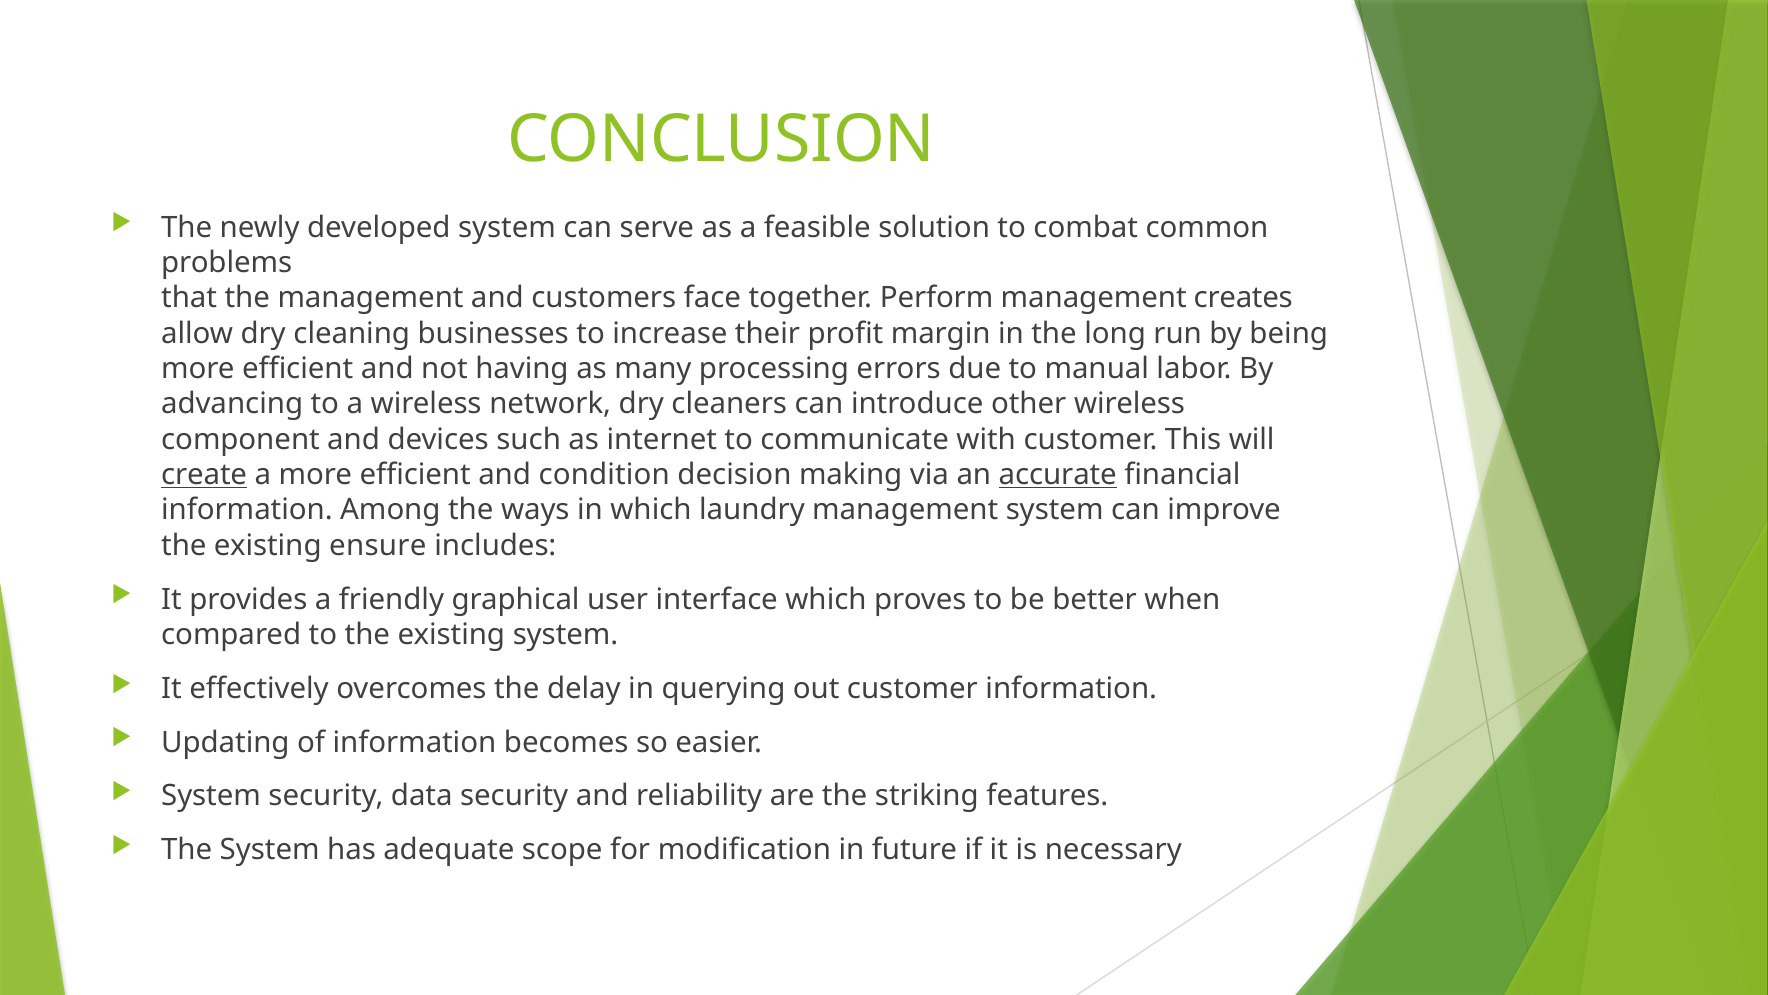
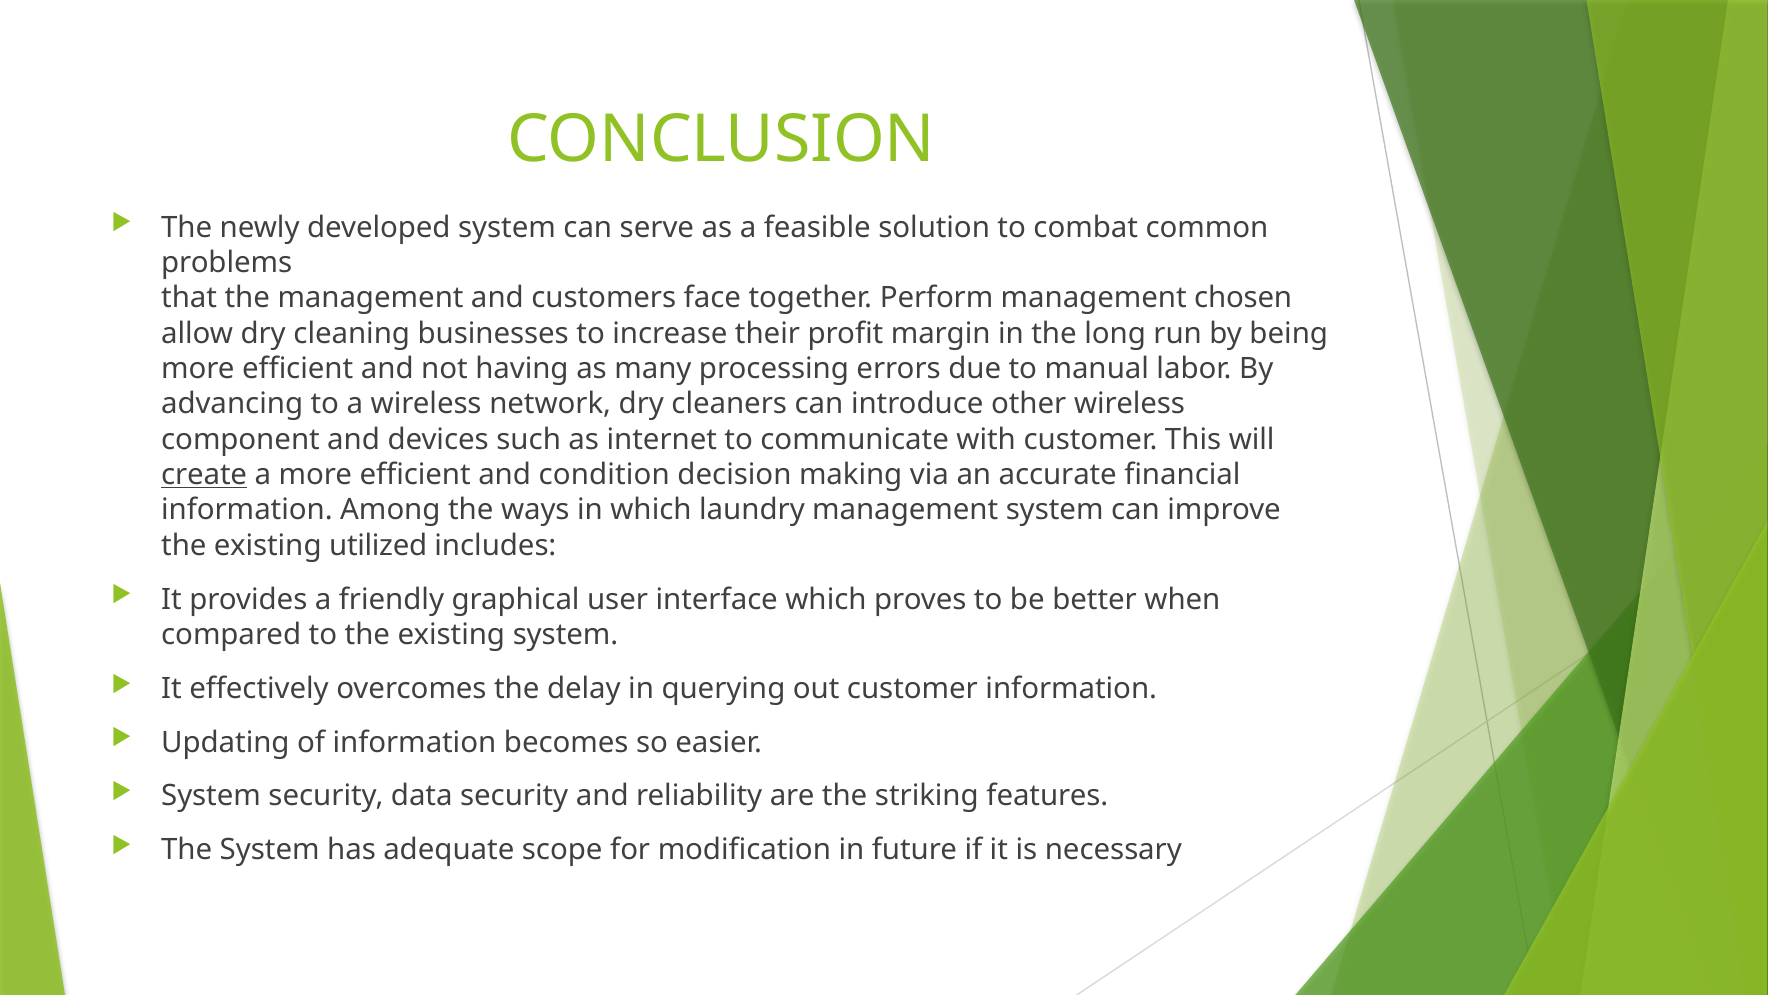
creates: creates -> chosen
accurate underline: present -> none
ensure: ensure -> utilized
